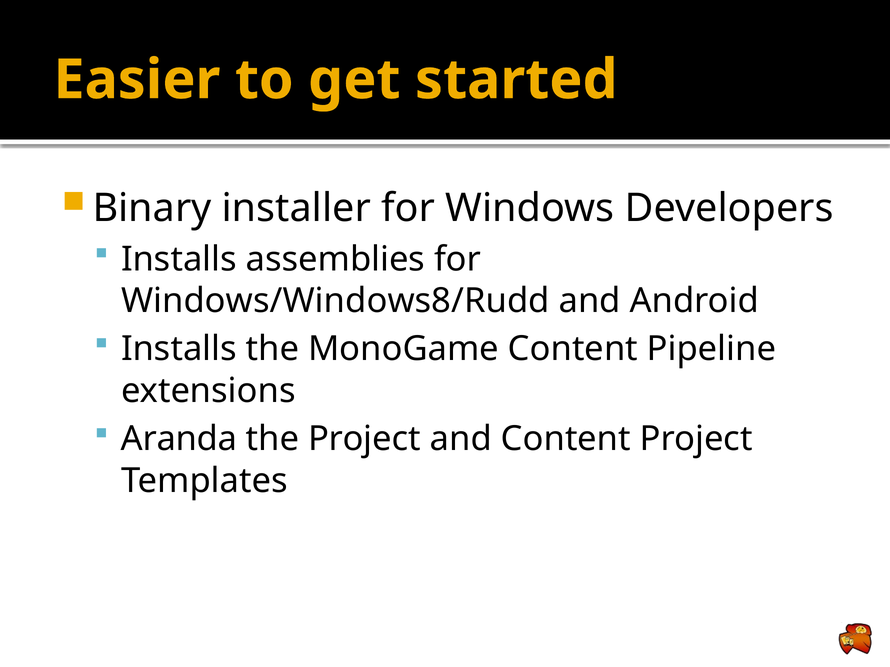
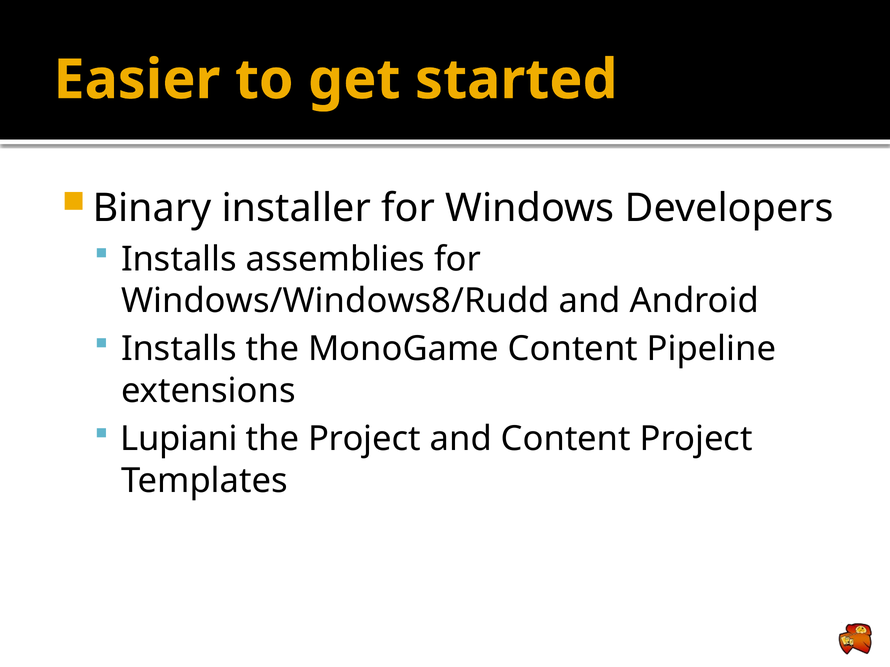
Aranda: Aranda -> Lupiani
